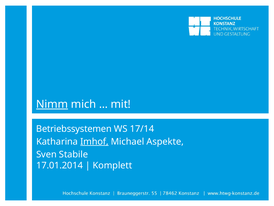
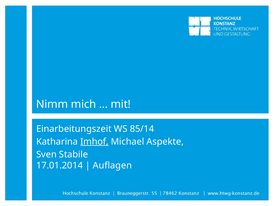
Nimm underline: present -> none
Betriebssystemen: Betriebssystemen -> Einarbeitungszeit
17/14: 17/14 -> 85/14
Komplett: Komplett -> Auflagen
